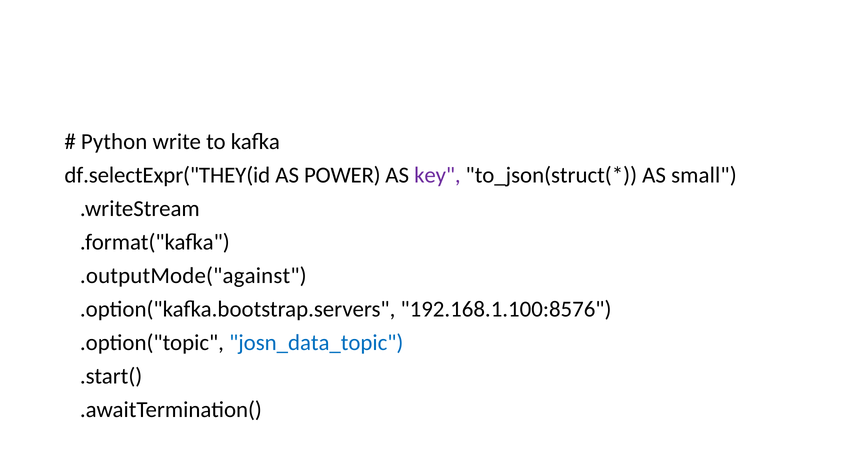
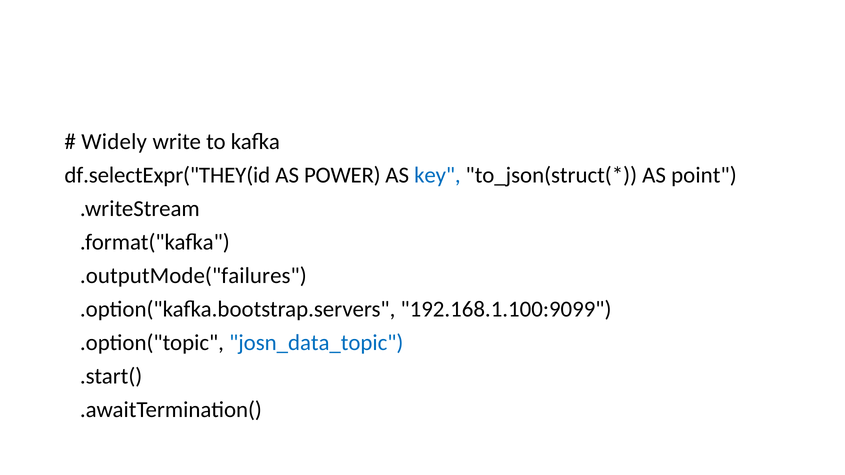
Python: Python -> Widely
key colour: purple -> blue
small: small -> point
.outputMode("against: .outputMode("against -> .outputMode("failures
192.168.1.100:8576: 192.168.1.100:8576 -> 192.168.1.100:9099
